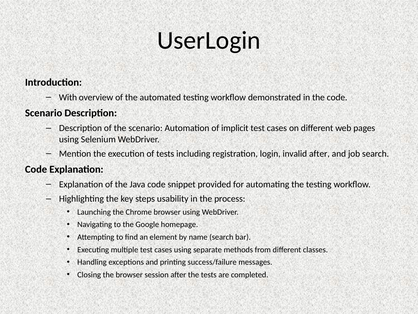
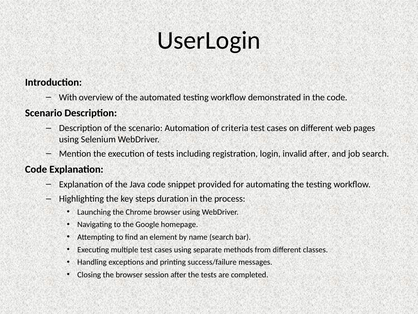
implicit: implicit -> criteria
usability: usability -> duration
